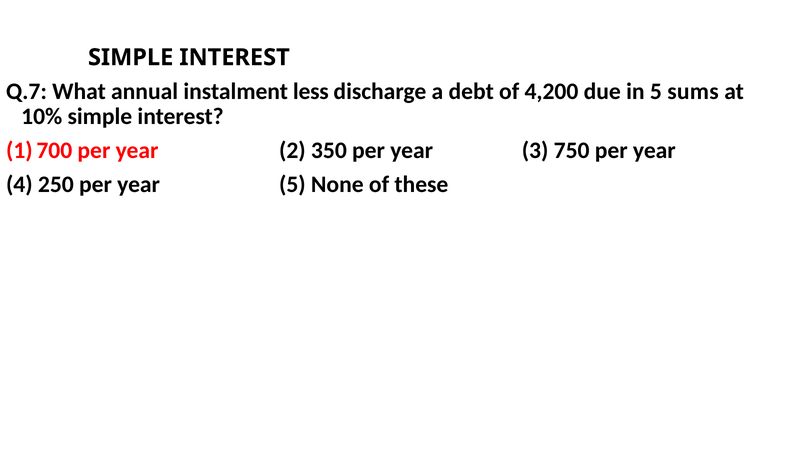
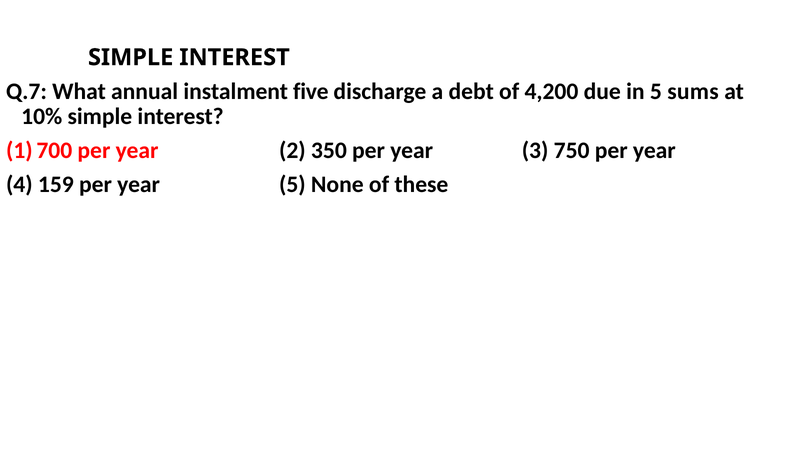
less: less -> five
250: 250 -> 159
